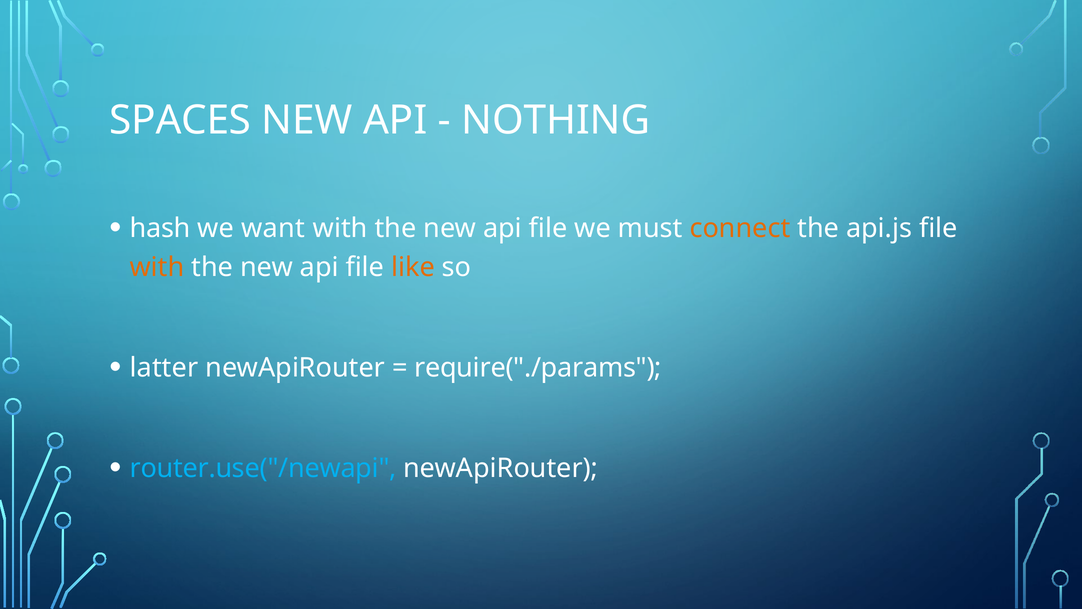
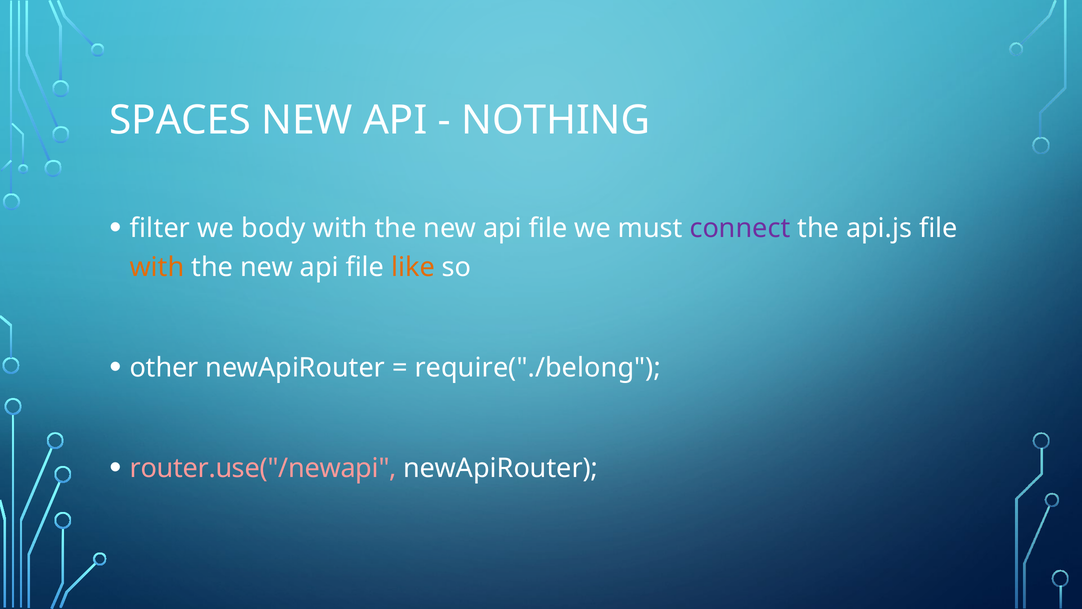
hash: hash -> filter
want: want -> body
connect colour: orange -> purple
latter: latter -> other
require("./params: require("./params -> require("./belong
router.use("/newapi colour: light blue -> pink
